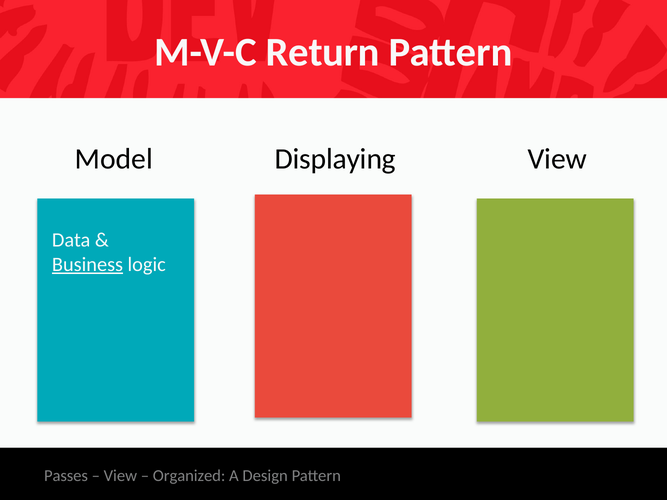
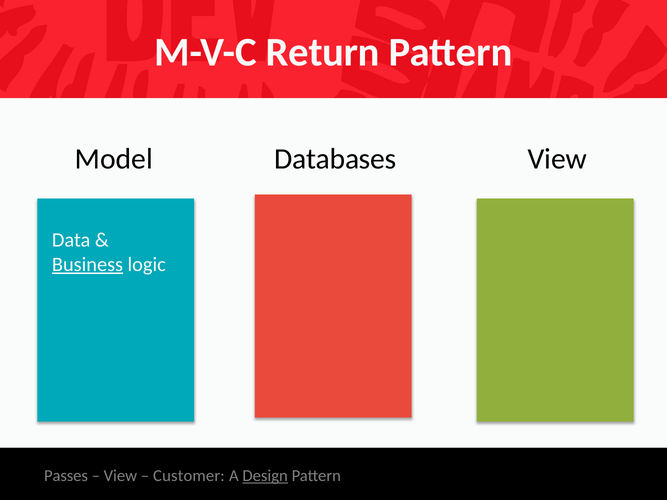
Displaying: Displaying -> Databases
Organized: Organized -> Customer
Design underline: none -> present
